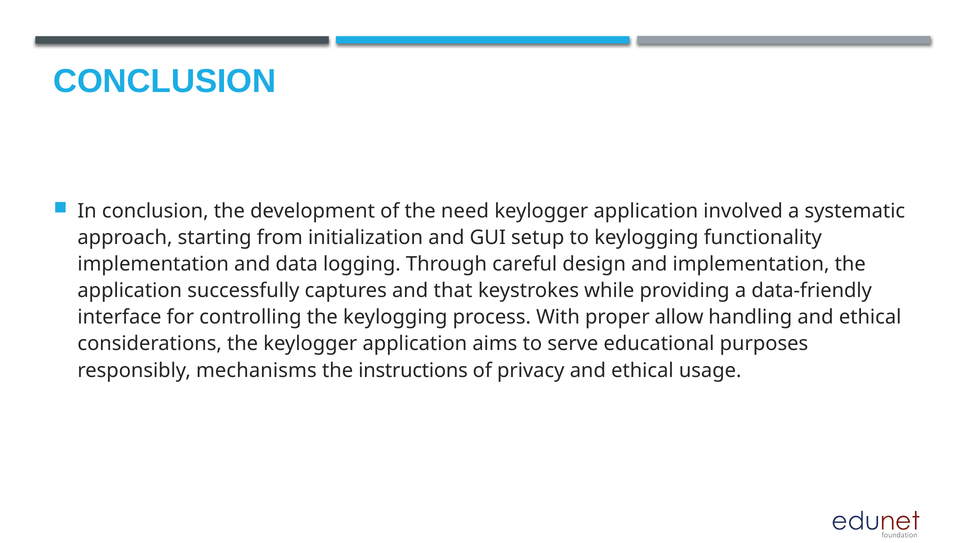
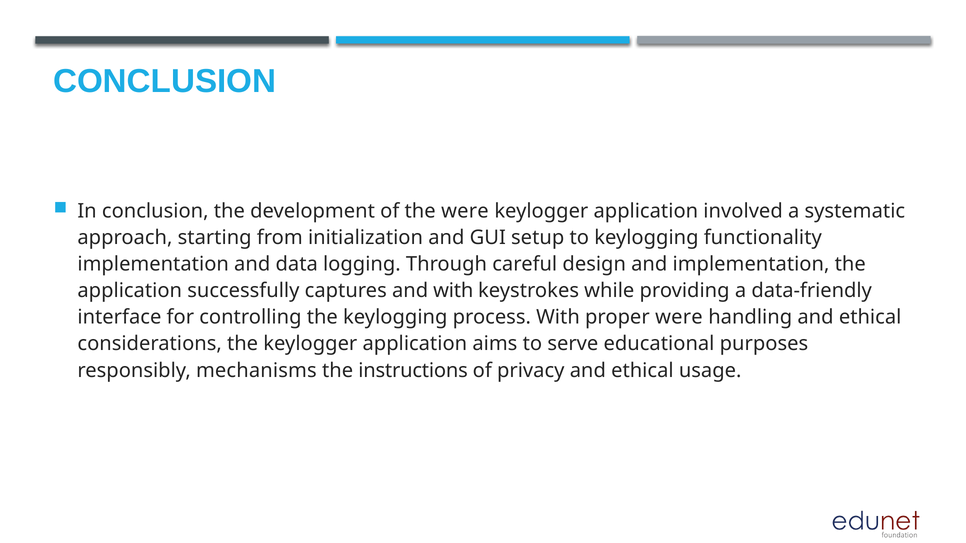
the need: need -> were
and that: that -> with
proper allow: allow -> were
